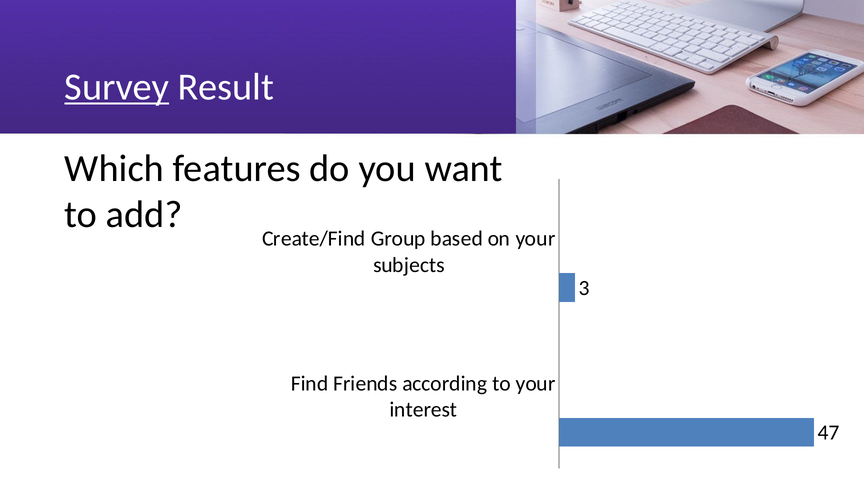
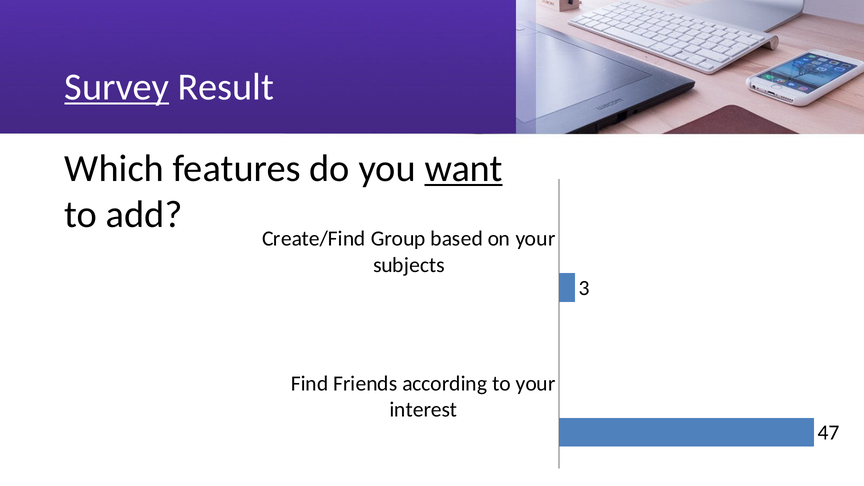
want underline: none -> present
